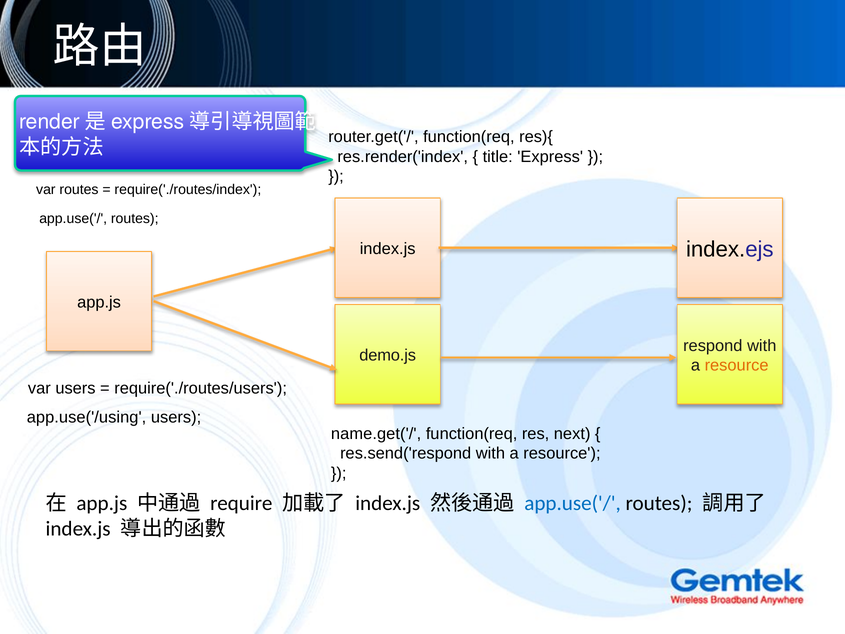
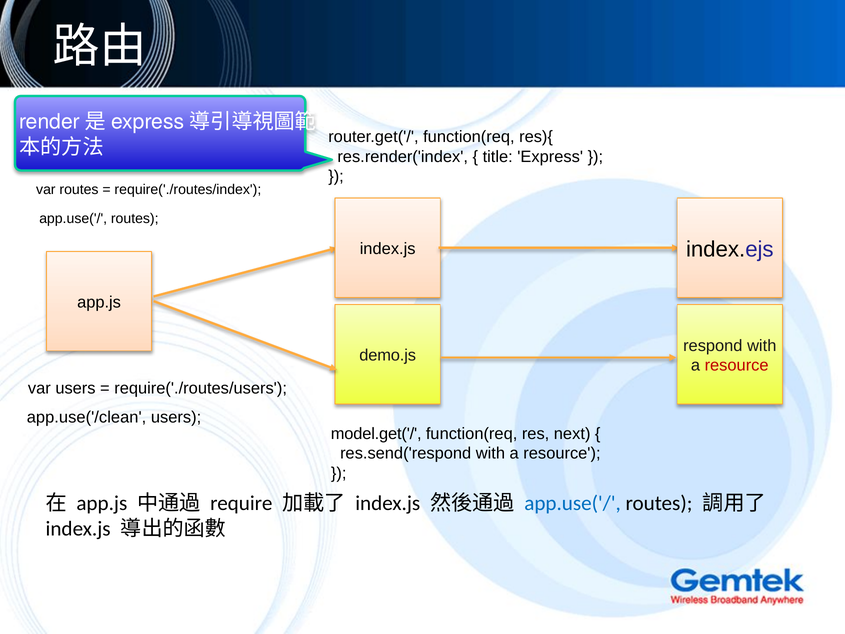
resource at (737, 365) colour: orange -> red
app.use('/using: app.use('/using -> app.use('/clean
name.get('/: name.get('/ -> model.get('/
